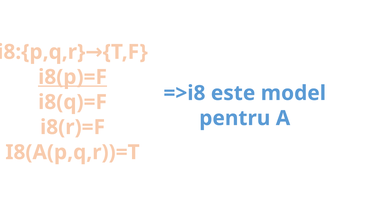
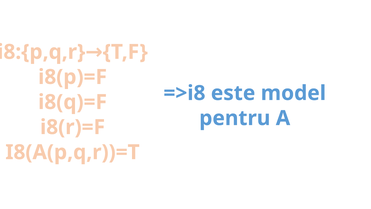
i8(p)=F underline: present -> none
